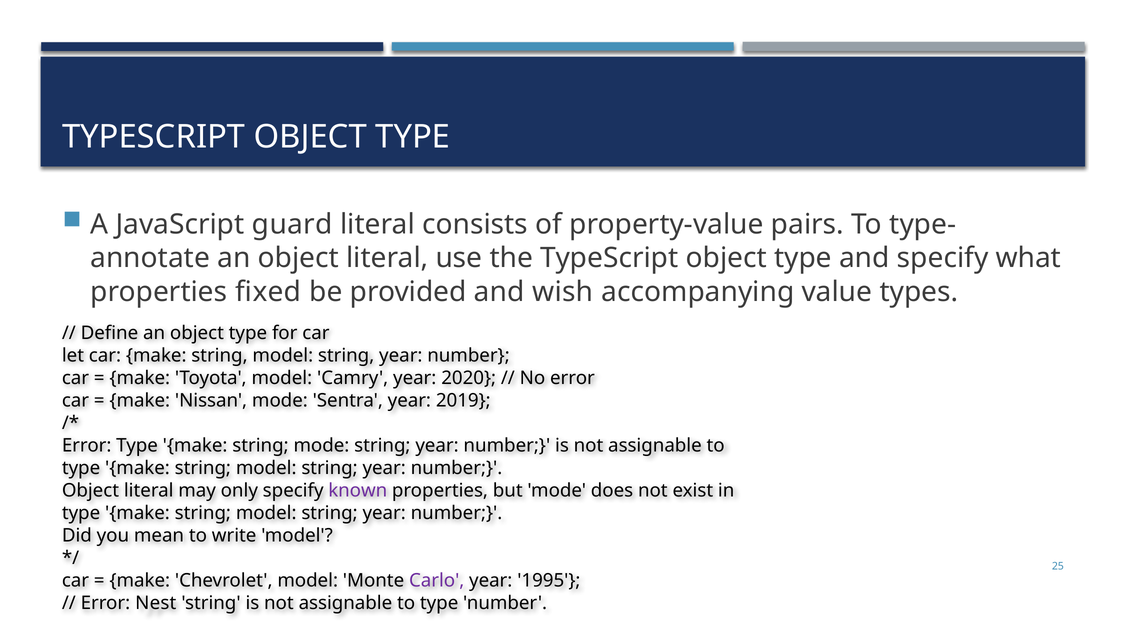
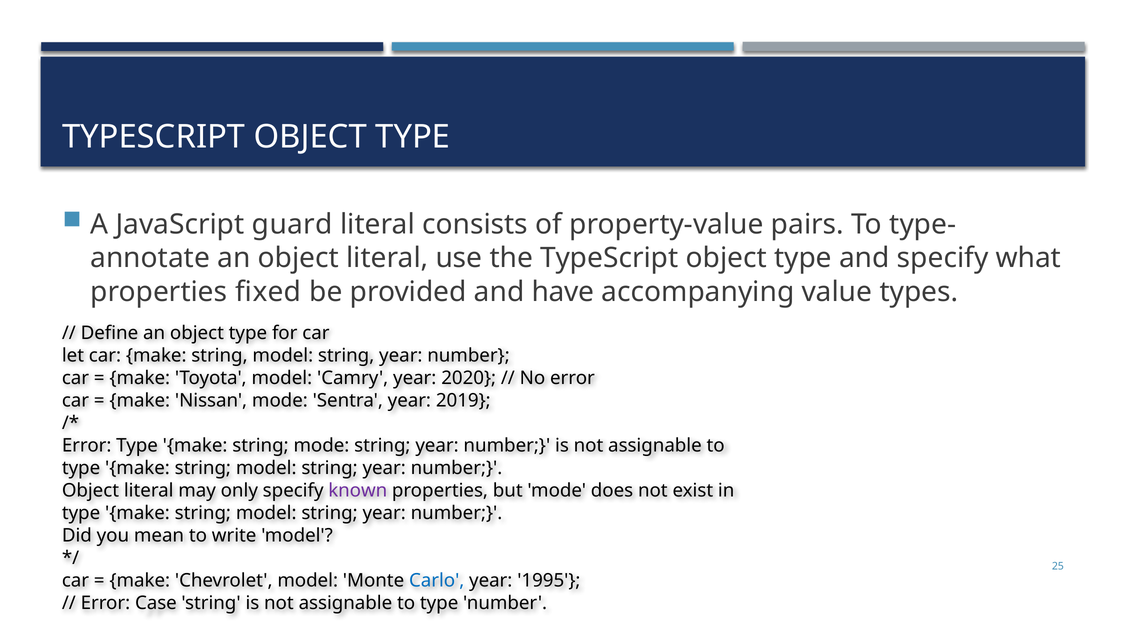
wish: wish -> have
Carlo colour: purple -> blue
Nest: Nest -> Case
